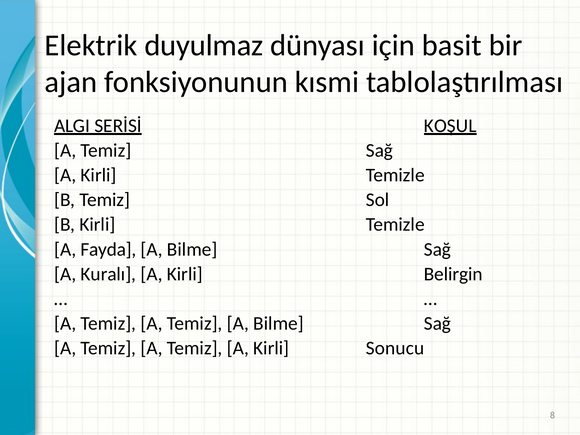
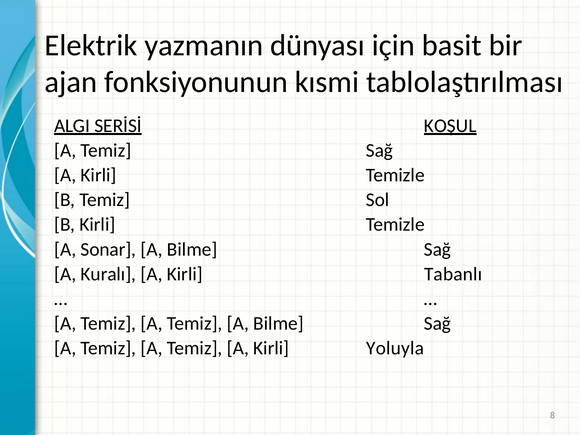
duyulmaz: duyulmaz -> yazmanın
Fayda: Fayda -> Sonar
Belirgin: Belirgin -> Tabanlı
Sonucu: Sonucu -> Yoluyla
